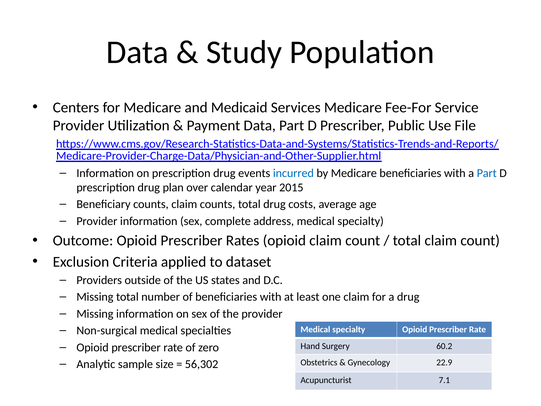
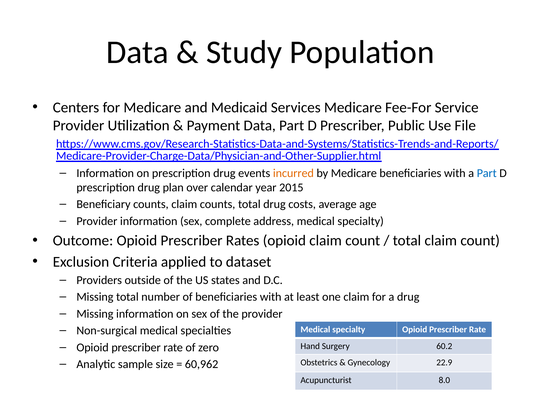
incurred colour: blue -> orange
56,302: 56,302 -> 60,962
7.1: 7.1 -> 8.0
